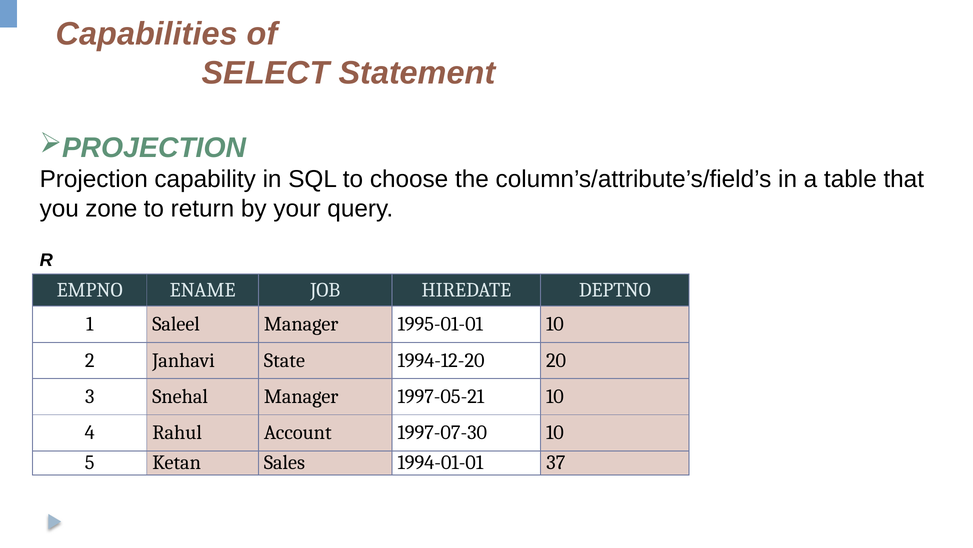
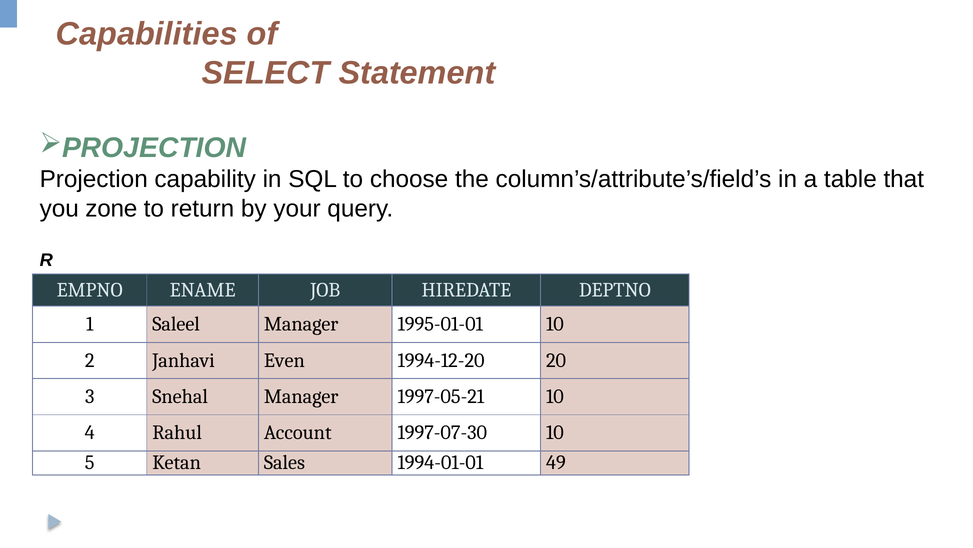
State: State -> Even
37: 37 -> 49
